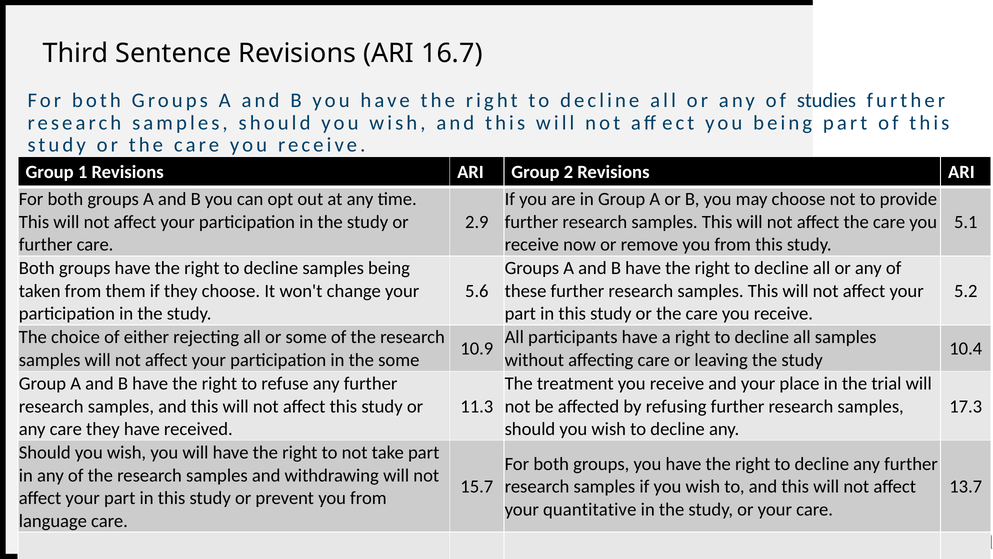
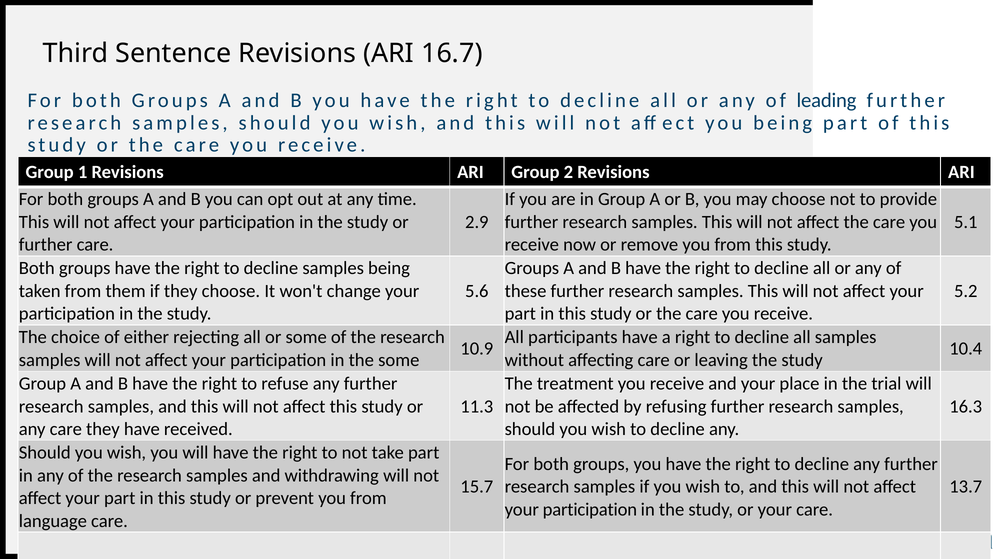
studies: studies -> leading
17.3: 17.3 -> 16.3
quantitative at (590, 509): quantitative -> participation
